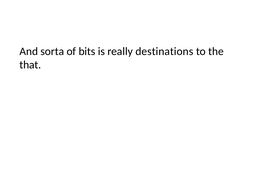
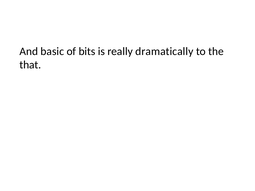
sorta: sorta -> basic
destinations: destinations -> dramatically
